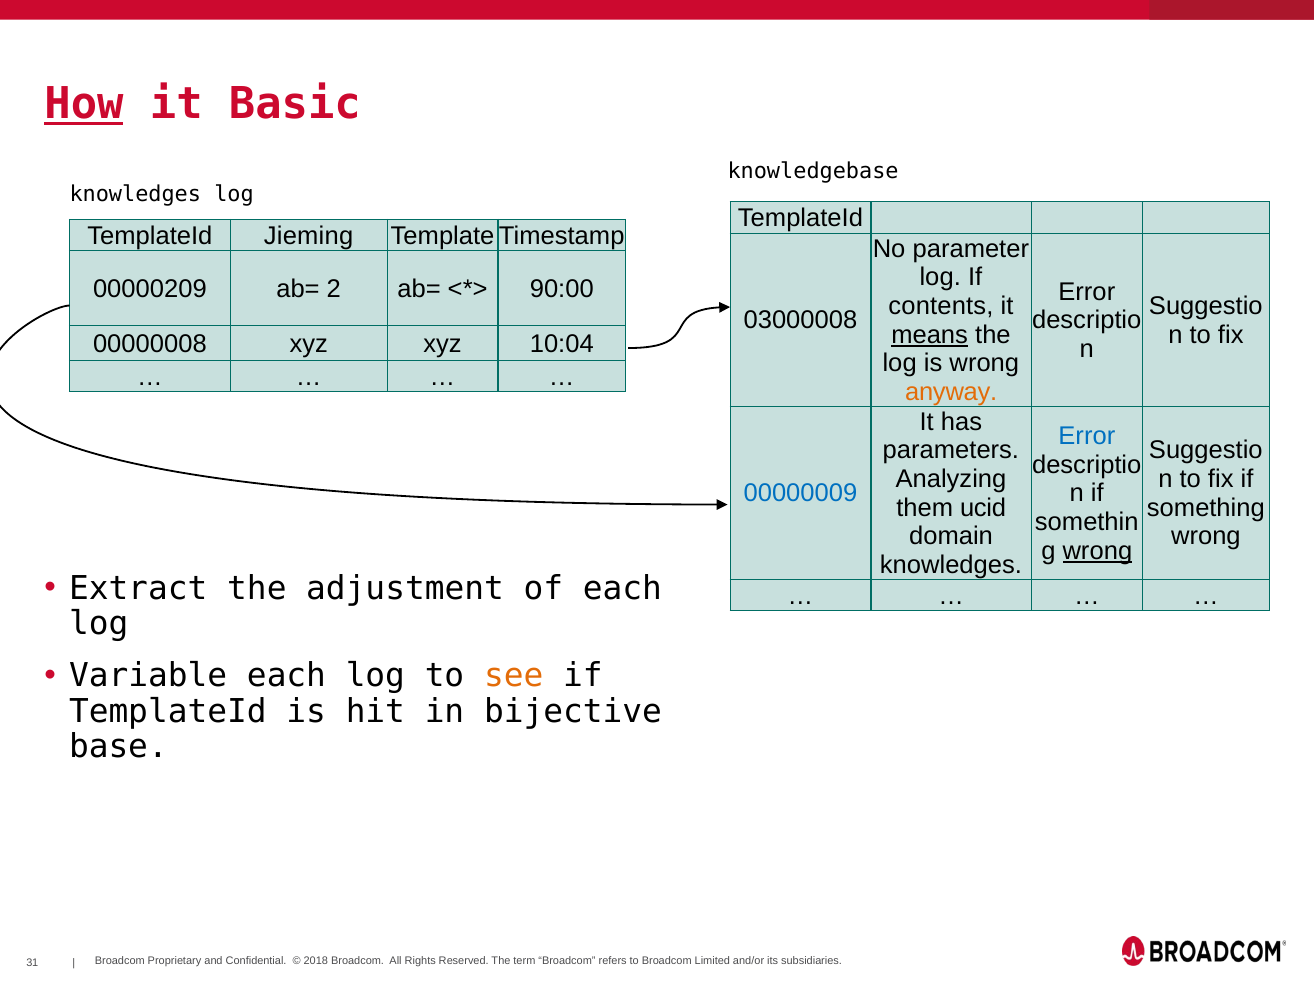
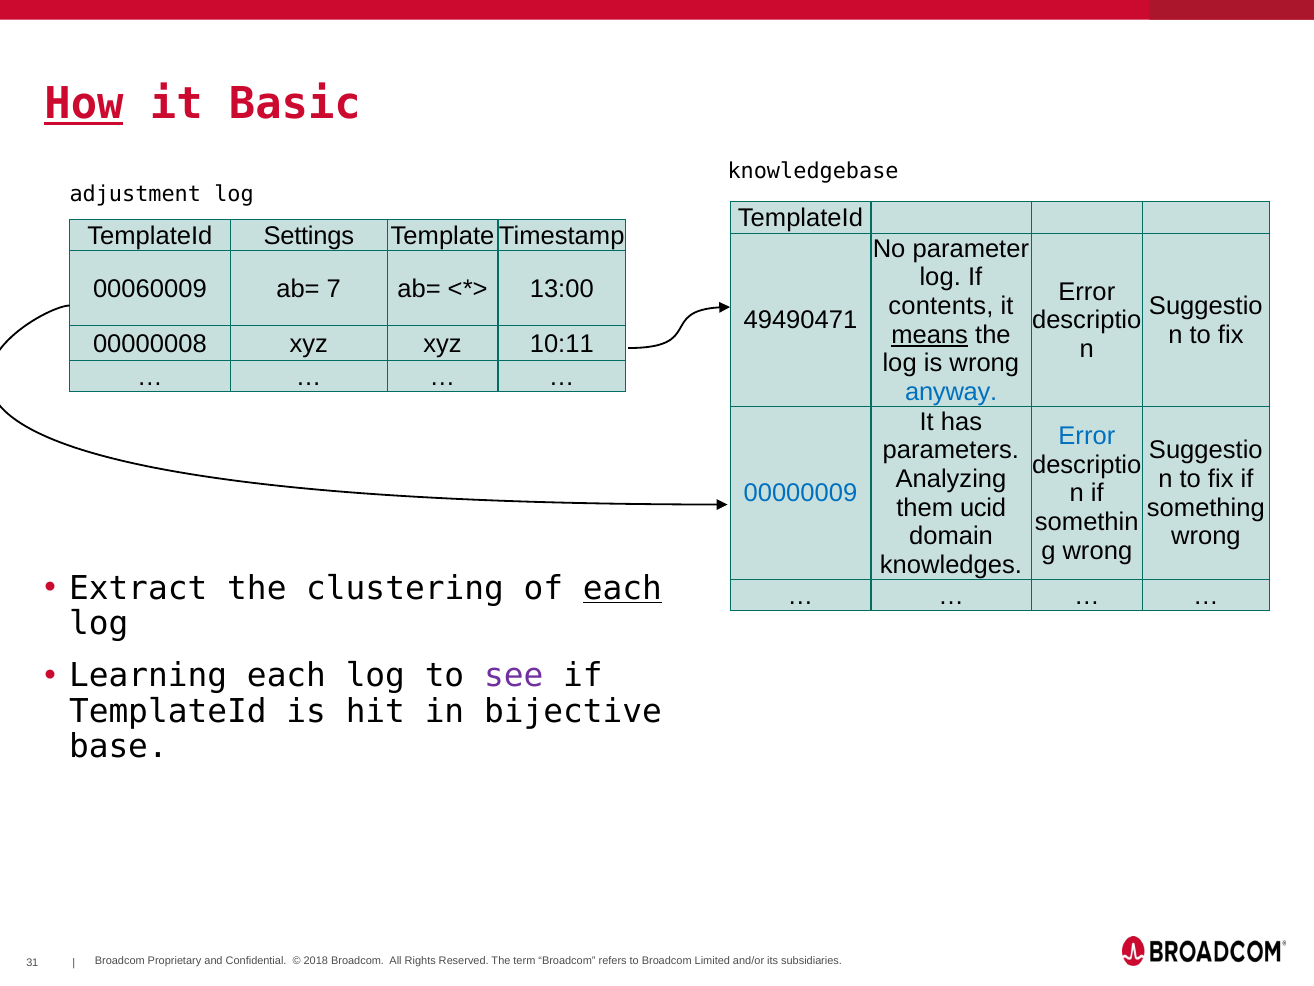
knowledges at (135, 194): knowledges -> adjustment
Jieming: Jieming -> Settings
00000209: 00000209 -> 00060009
2: 2 -> 7
90:00: 90:00 -> 13:00
03000008: 03000008 -> 49490471
10:04: 10:04 -> 10:11
anyway colour: orange -> blue
wrong at (1097, 551) underline: present -> none
adjustment: adjustment -> clustering
each at (622, 588) underline: none -> present
Variable: Variable -> Learning
see colour: orange -> purple
